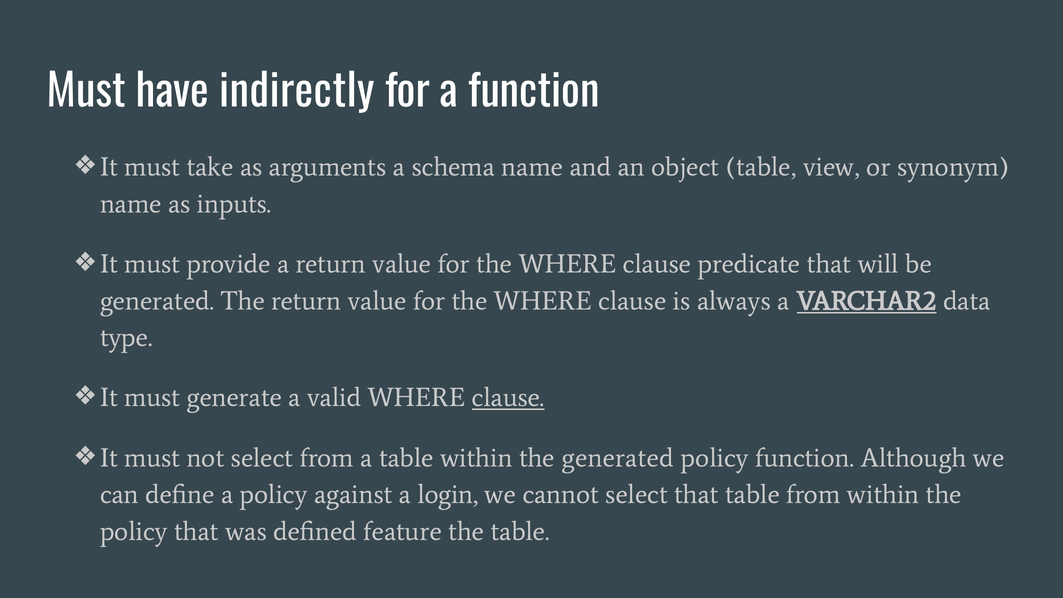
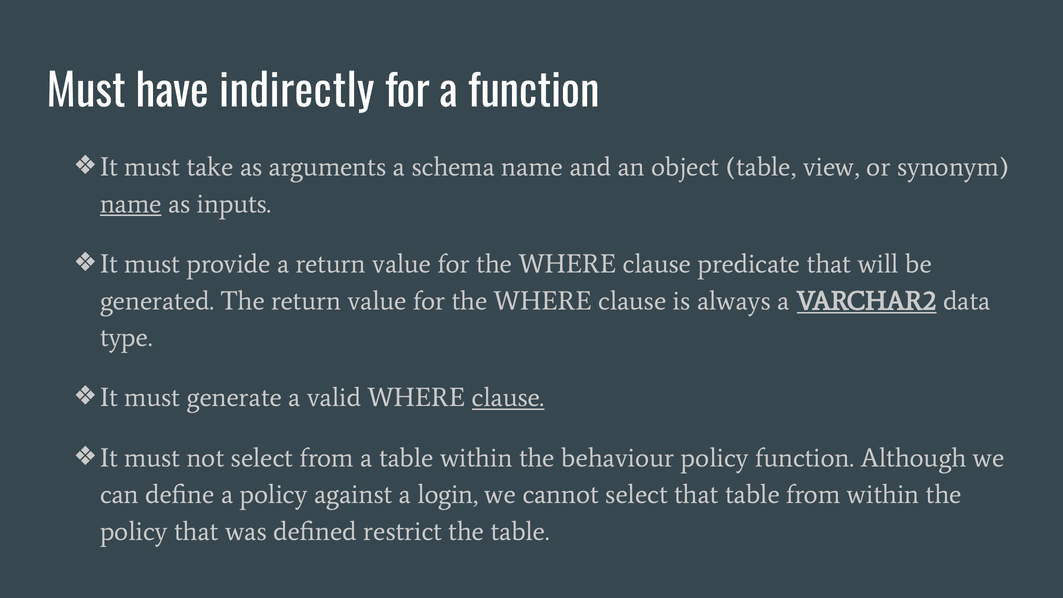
name at (131, 204) underline: none -> present
the generated: generated -> behaviour
feature: feature -> restrict
